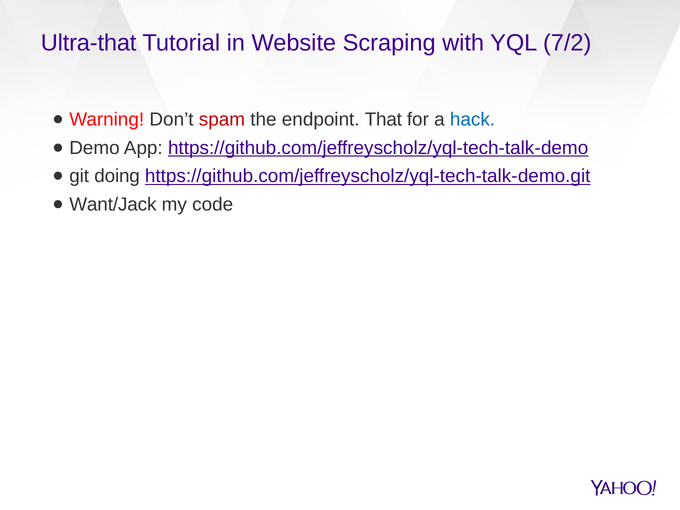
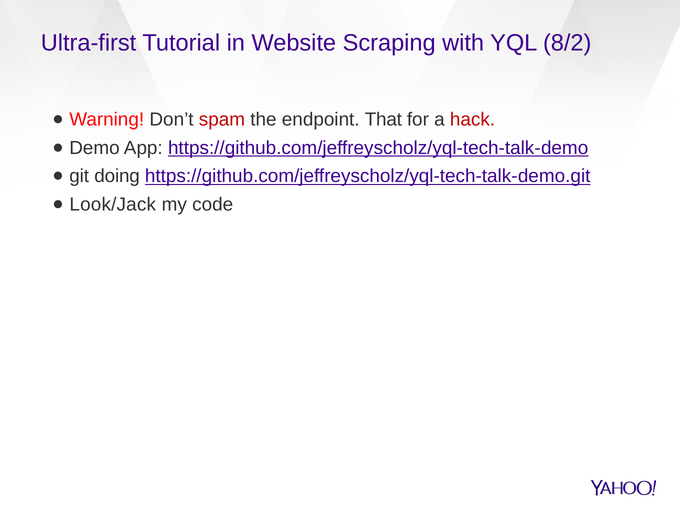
Ultra-that: Ultra-that -> Ultra-first
7/2: 7/2 -> 8/2
hack colour: blue -> red
Want/Jack: Want/Jack -> Look/Jack
